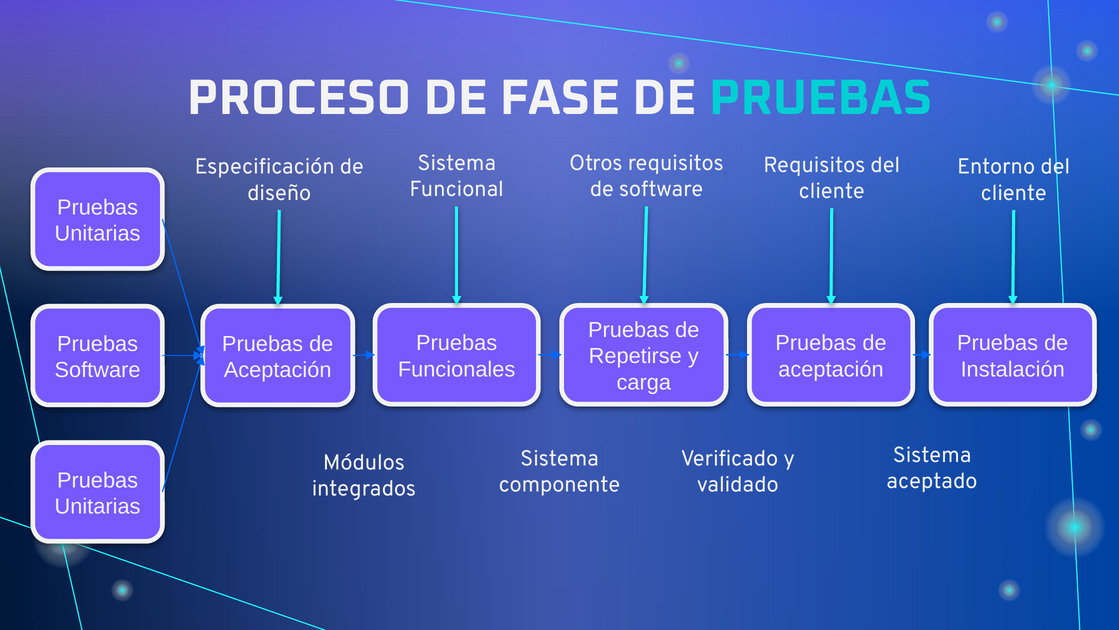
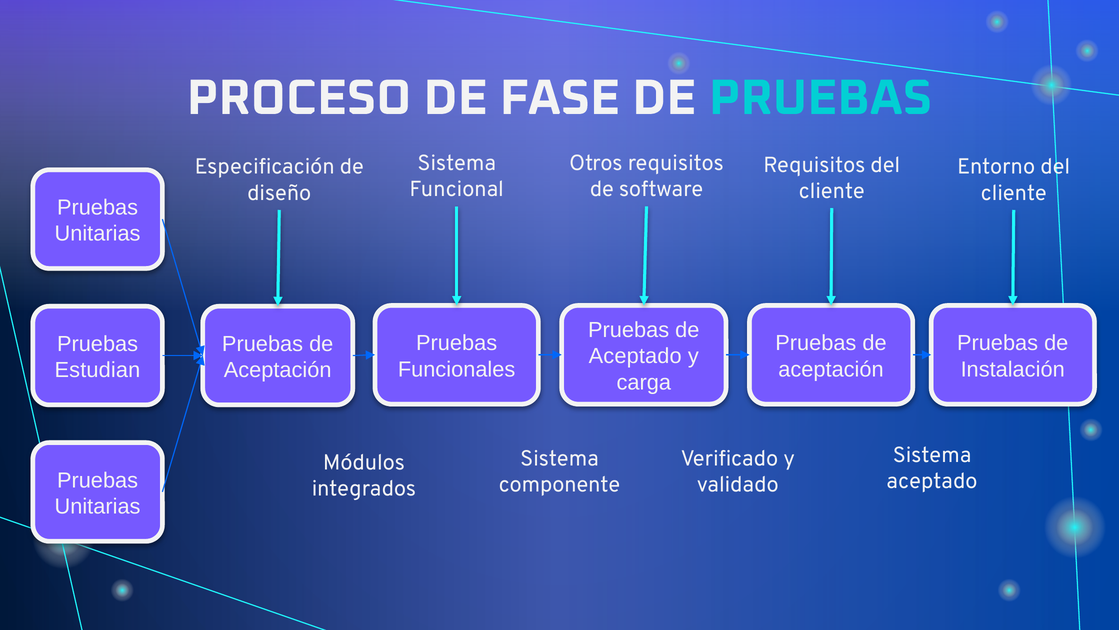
Repetirse at (635, 356): Repetirse -> Aceptado
Software at (98, 370): Software -> Estudian
